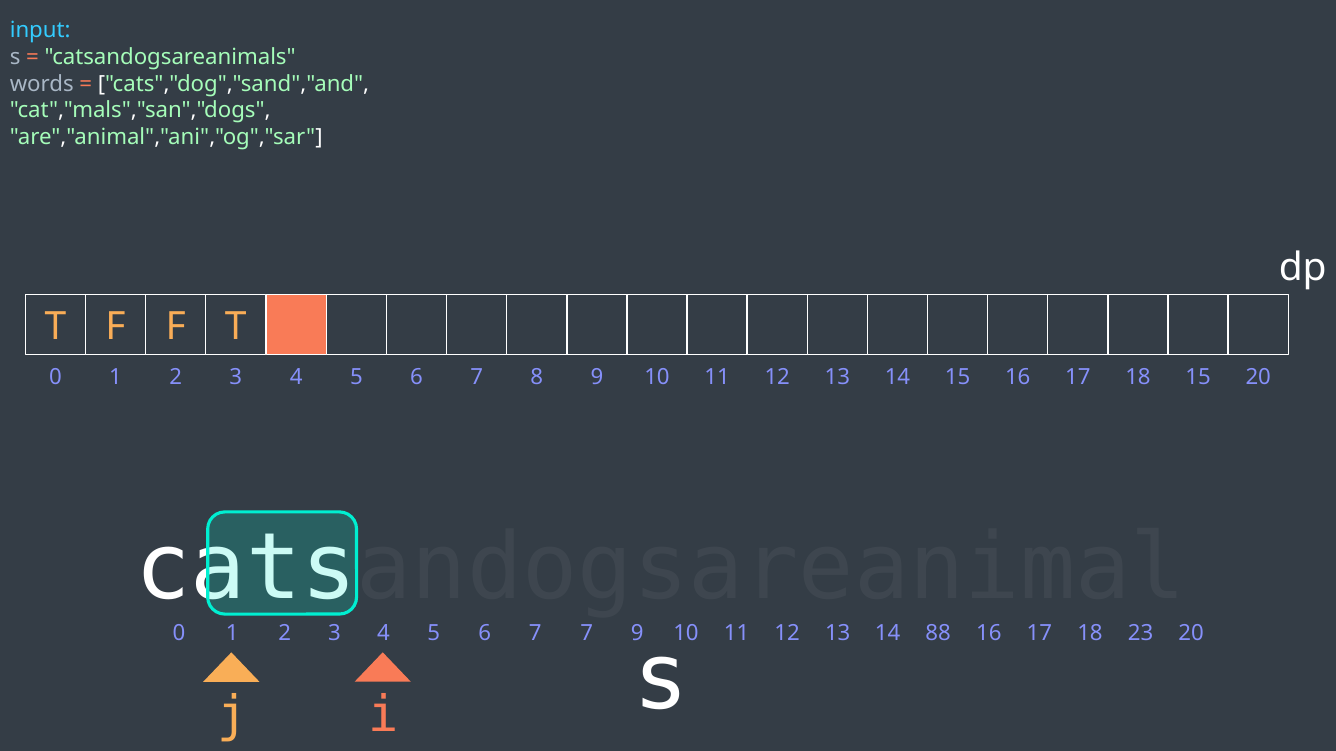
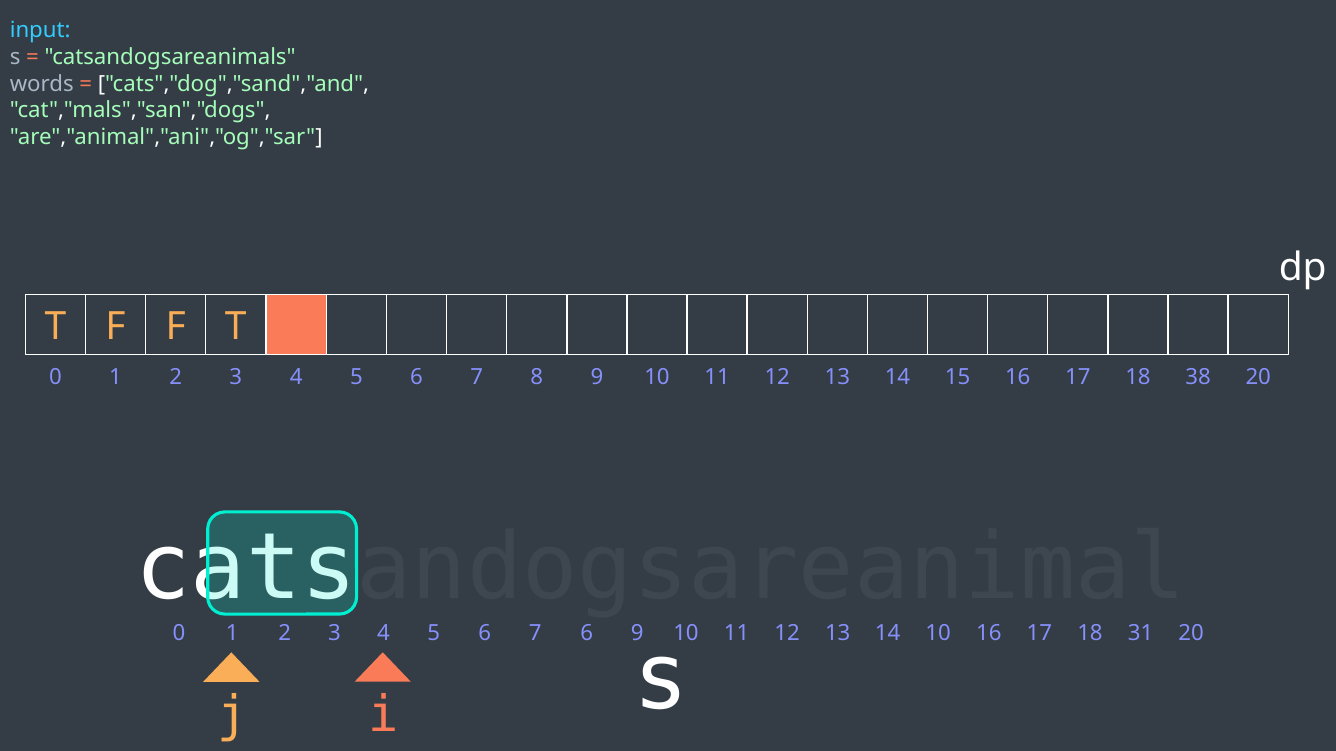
18 15: 15 -> 38
7 7: 7 -> 6
14 88: 88 -> 10
23: 23 -> 31
